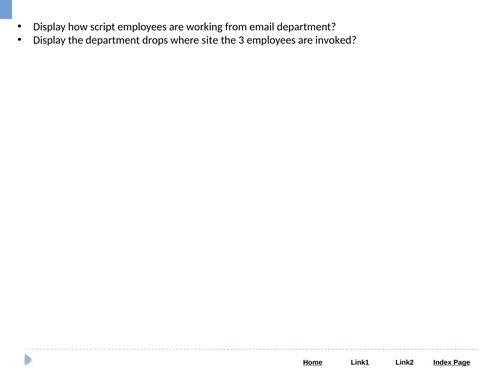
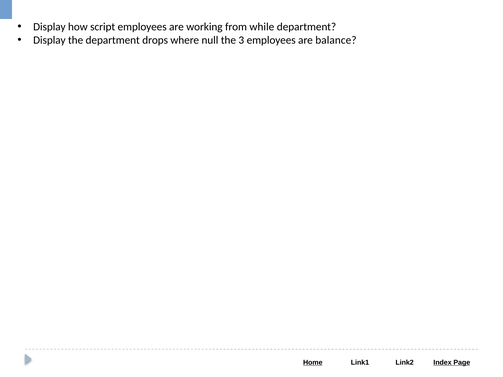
email: email -> while
site: site -> null
invoked: invoked -> balance
